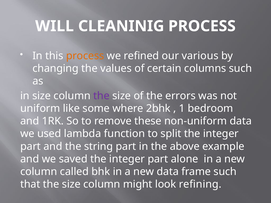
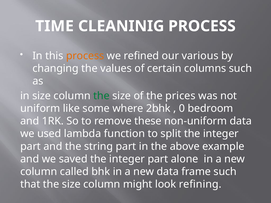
WILL: WILL -> TIME
the at (101, 96) colour: purple -> green
errors: errors -> prices
1: 1 -> 0
